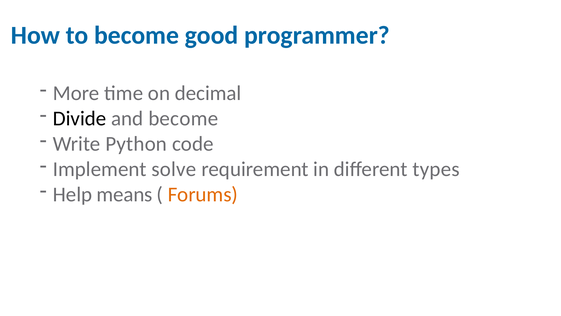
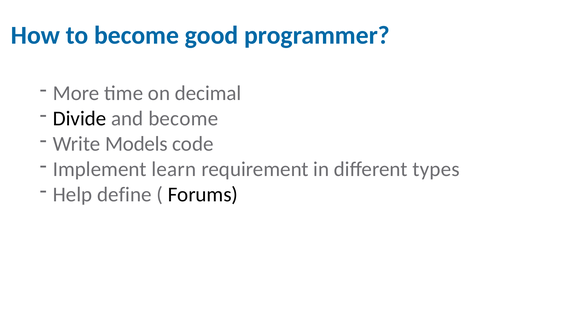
Python: Python -> Models
solve: solve -> learn
means: means -> define
Forums colour: orange -> black
